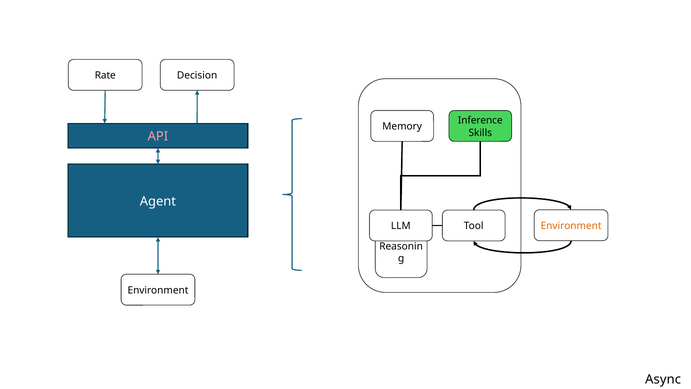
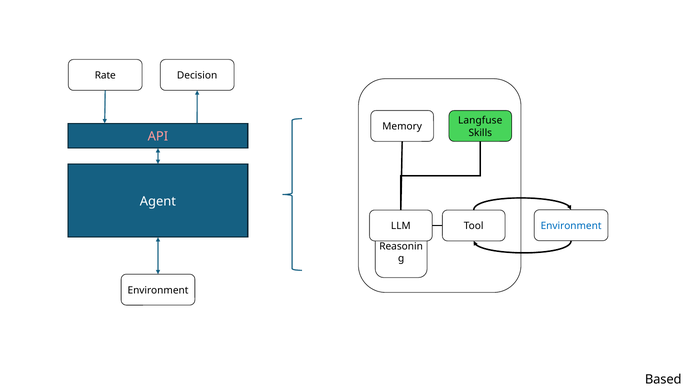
Inference: Inference -> Langfuse
Environment at (571, 226) colour: orange -> blue
Async: Async -> Based
